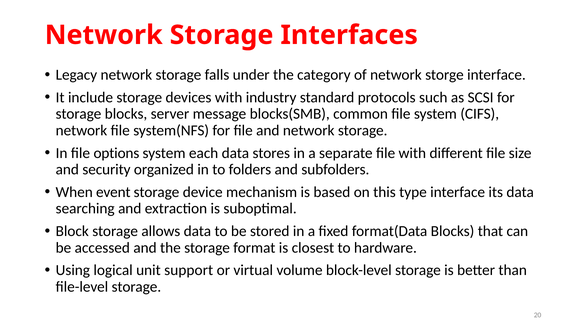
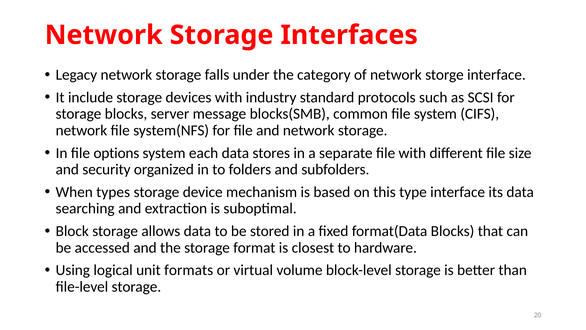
event: event -> types
support: support -> formats
